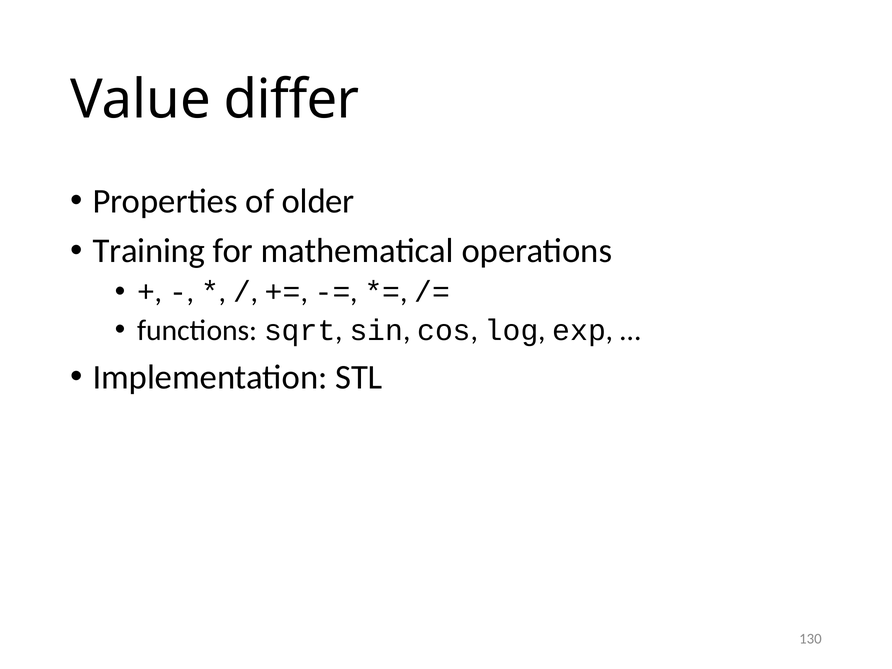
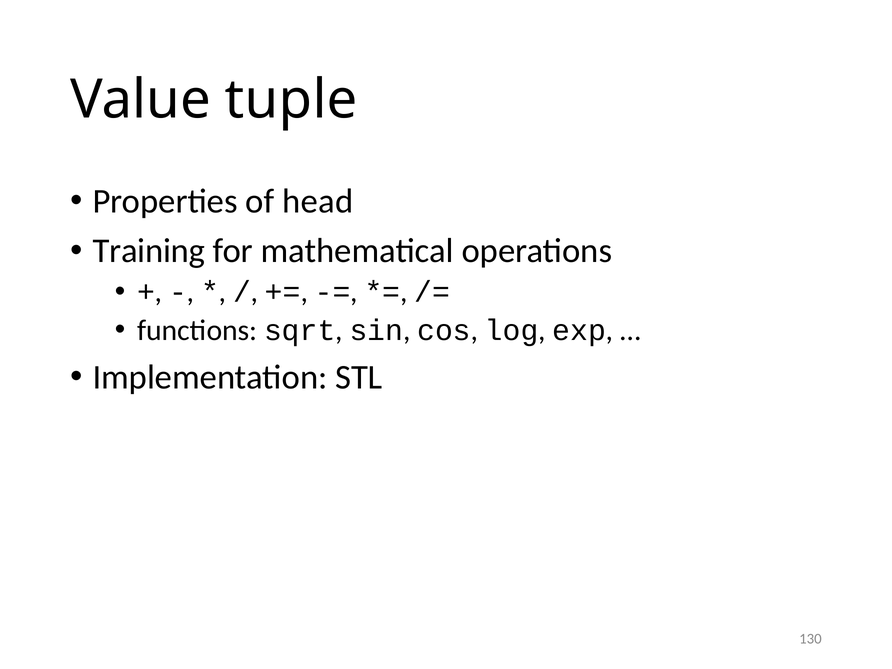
differ: differ -> tuple
older: older -> head
